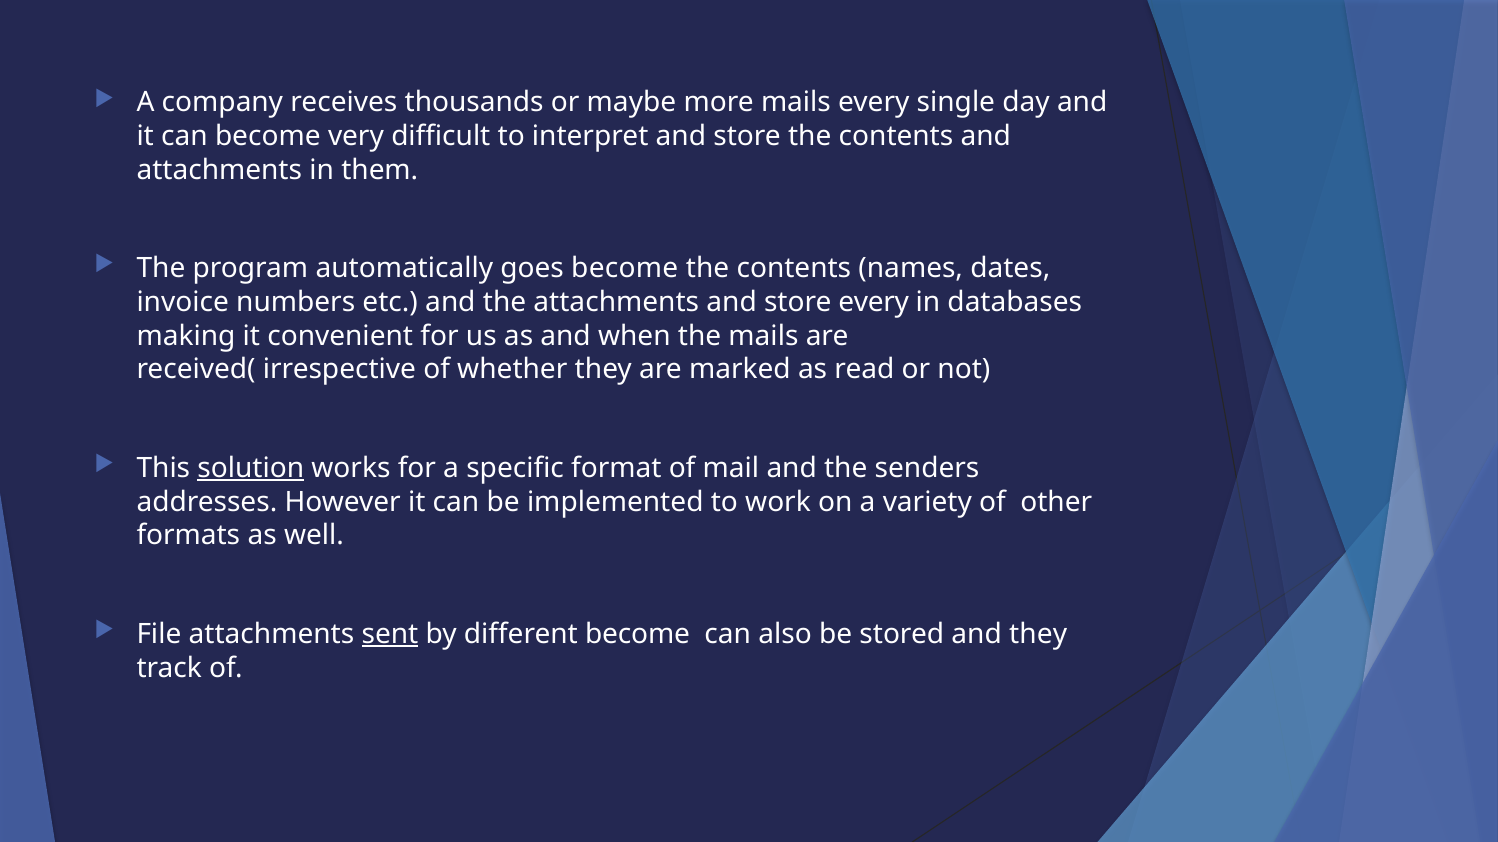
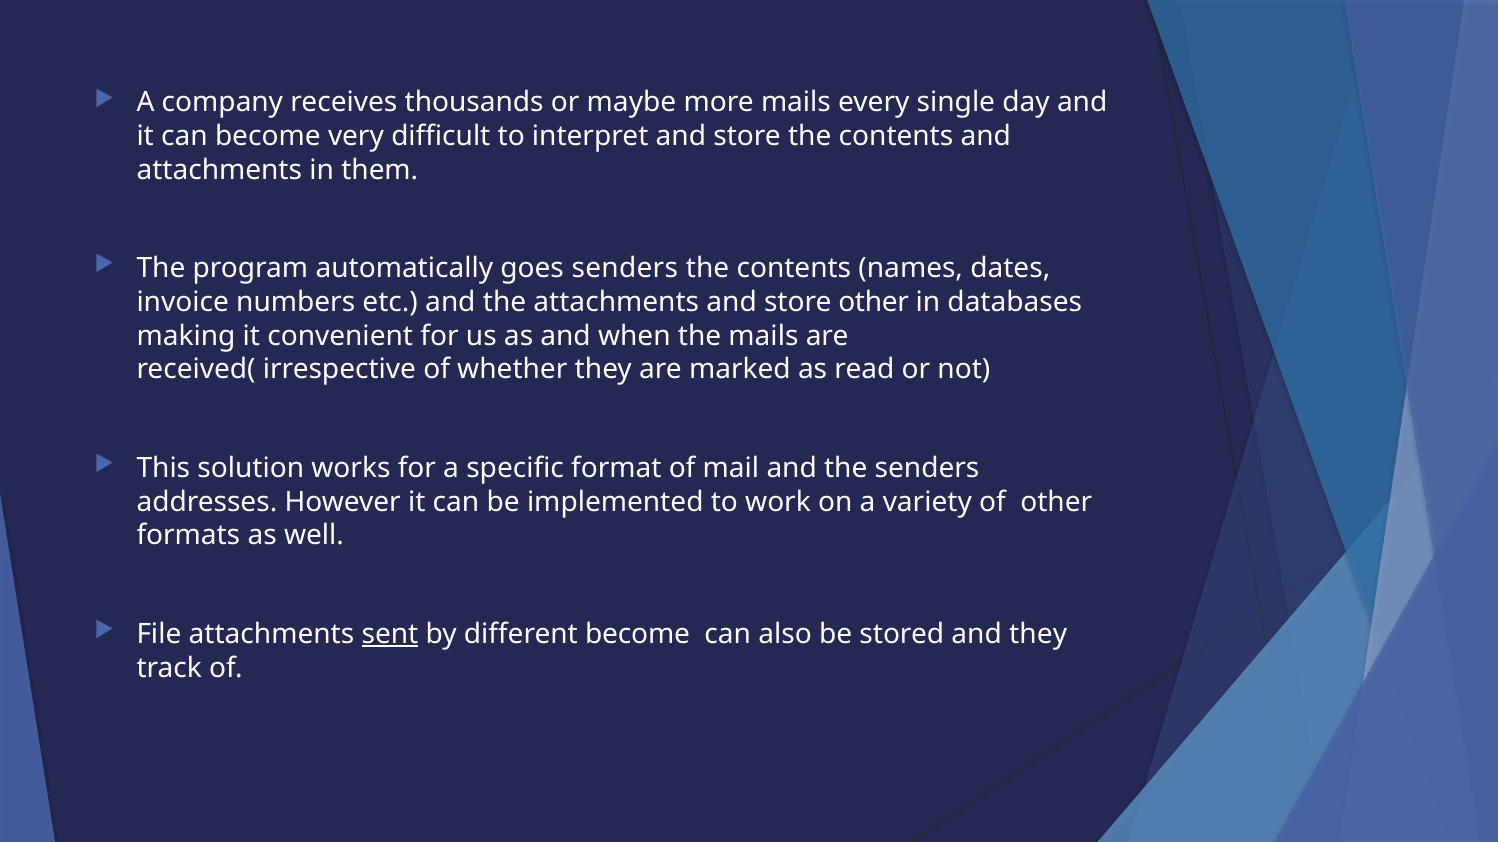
goes become: become -> senders
store every: every -> other
solution underline: present -> none
